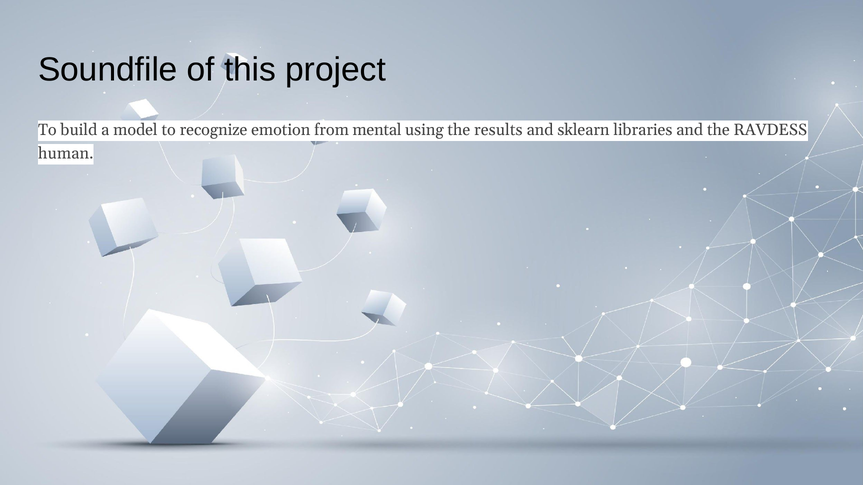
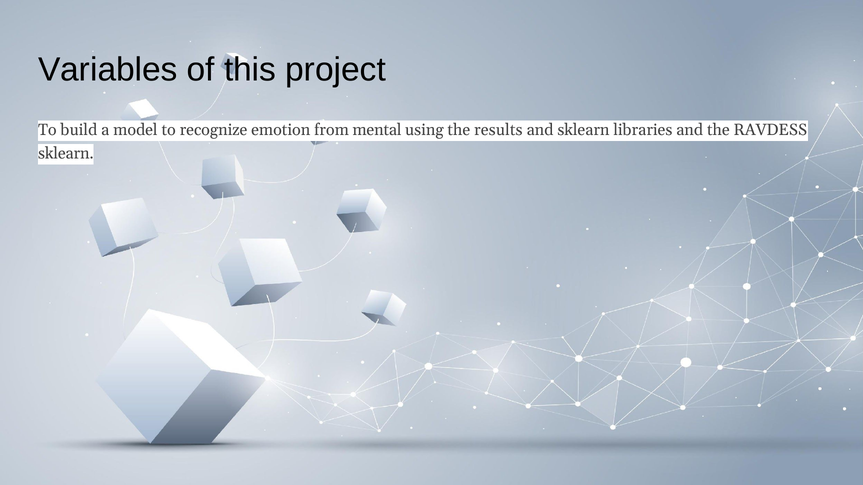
Soundfile: Soundfile -> Variables
human at (66, 154): human -> sklearn
